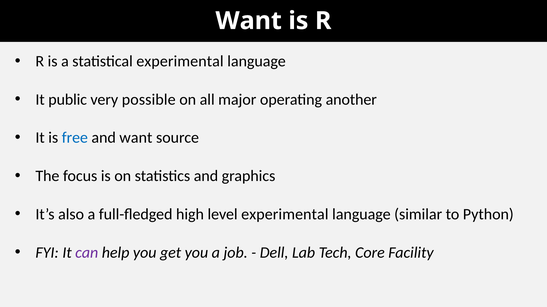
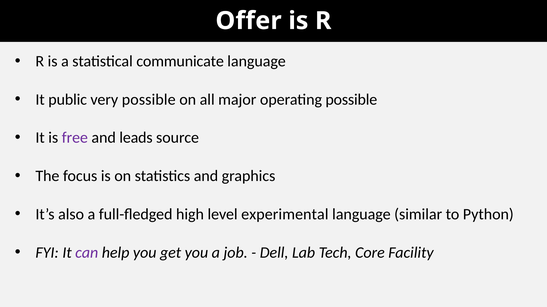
Want at (249, 21): Want -> Offer
statistical experimental: experimental -> communicate
operating another: another -> possible
free colour: blue -> purple
and want: want -> leads
